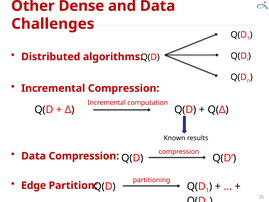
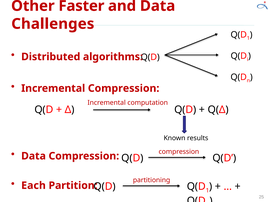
Dense: Dense -> Faster
Edge: Edge -> Each
